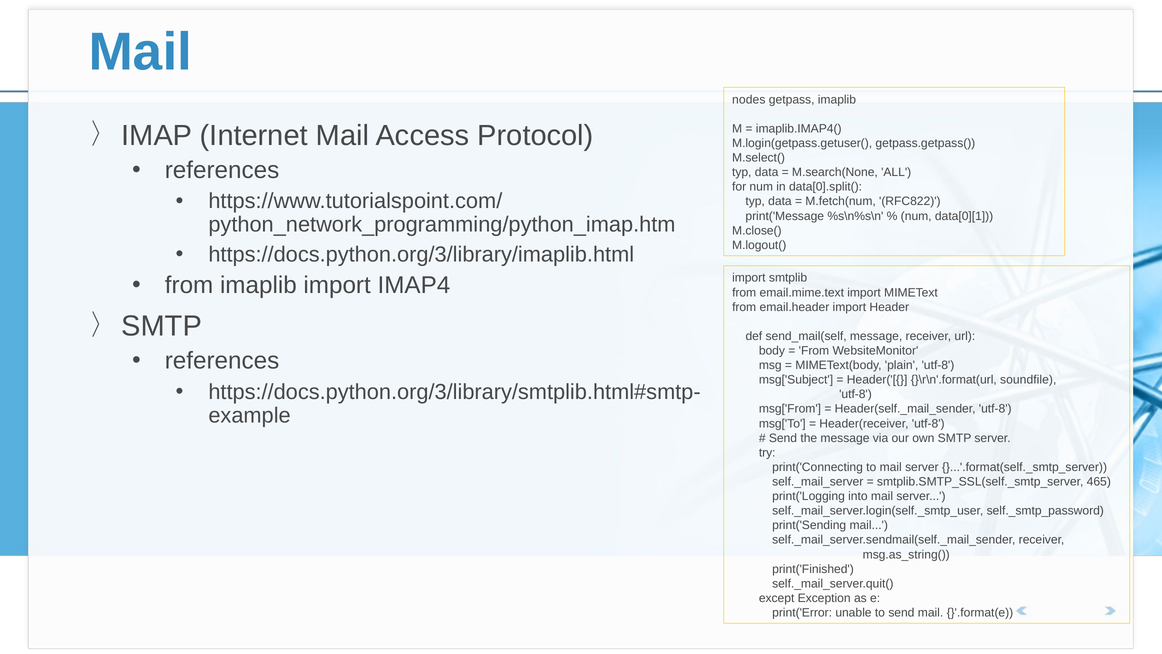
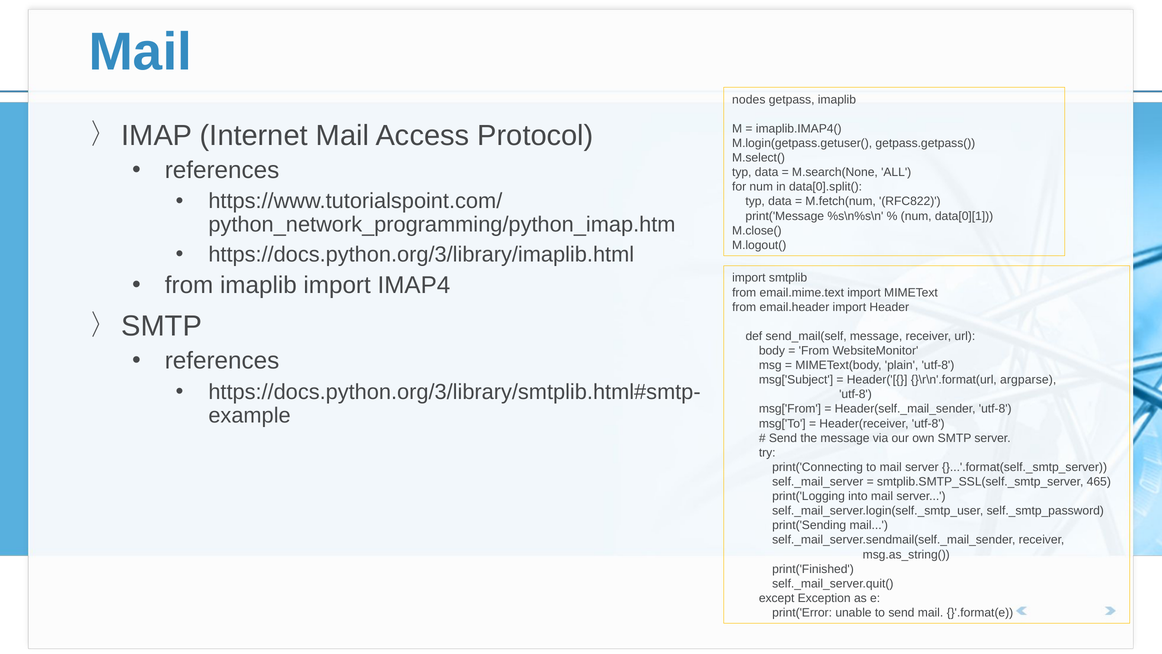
soundfile: soundfile -> argparse
